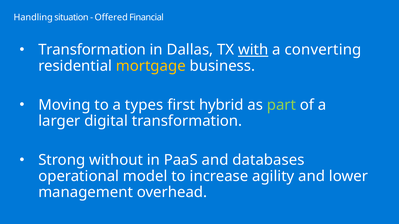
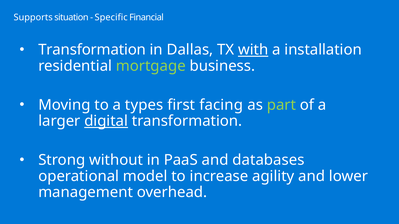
Handling: Handling -> Supports
Offered: Offered -> Specific
converting: converting -> installation
mortgage colour: yellow -> light green
hybrid: hybrid -> facing
digital underline: none -> present
